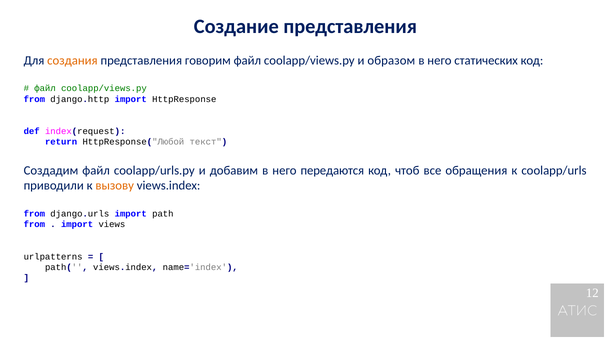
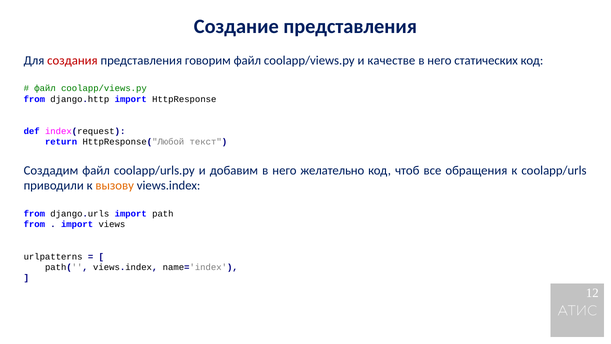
создания colour: orange -> red
образом: образом -> качестве
передаются: передаются -> желательно
